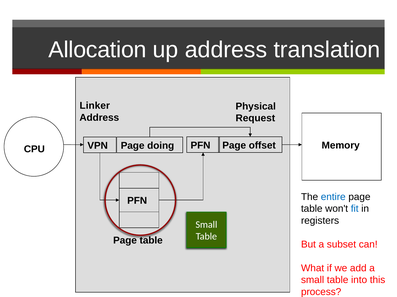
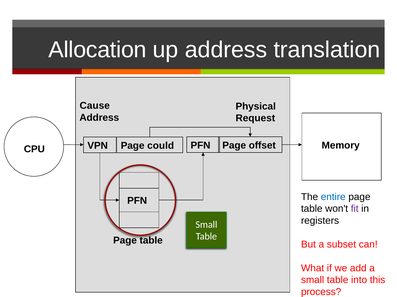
Linker: Linker -> Cause
doing: doing -> could
fit colour: blue -> purple
